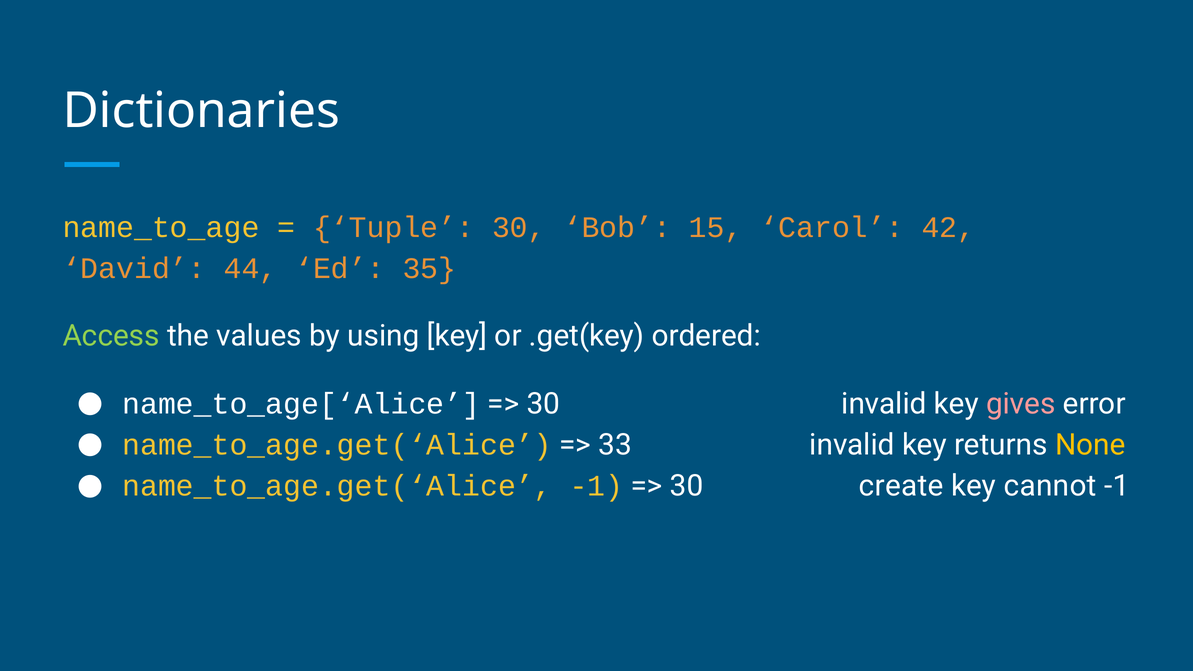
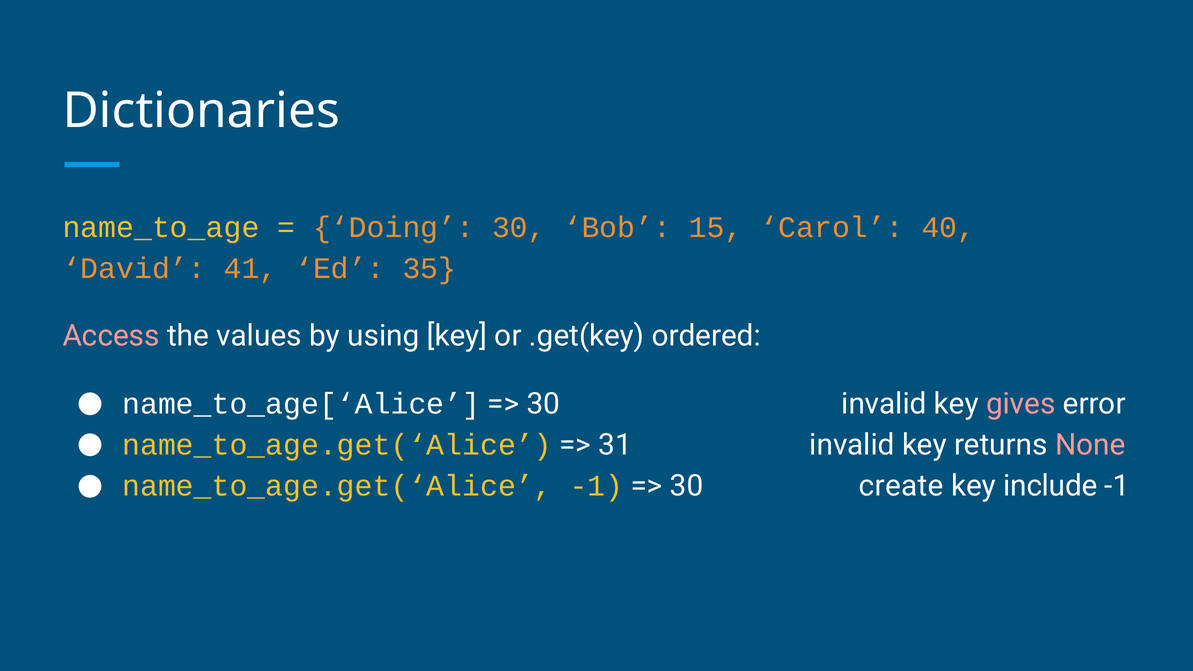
Tuple: Tuple -> Doing
42: 42 -> 40
44: 44 -> 41
Access colour: light green -> pink
33: 33 -> 31
None colour: yellow -> pink
cannot: cannot -> include
